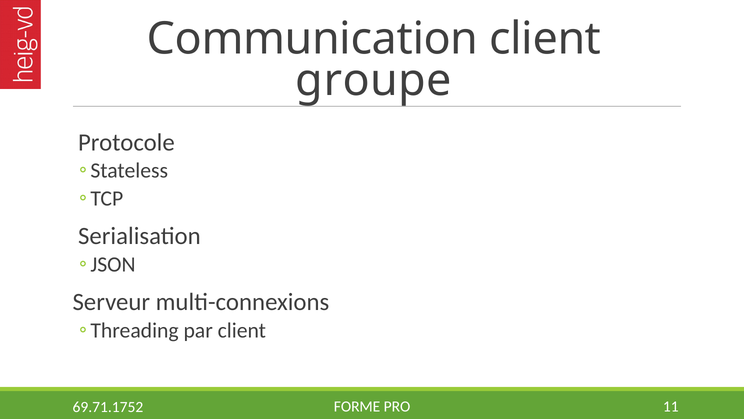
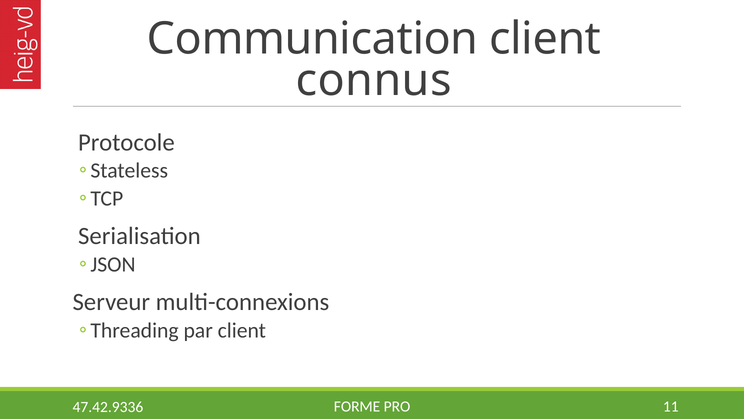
groupe: groupe -> connus
69.71.1752: 69.71.1752 -> 47.42.9336
